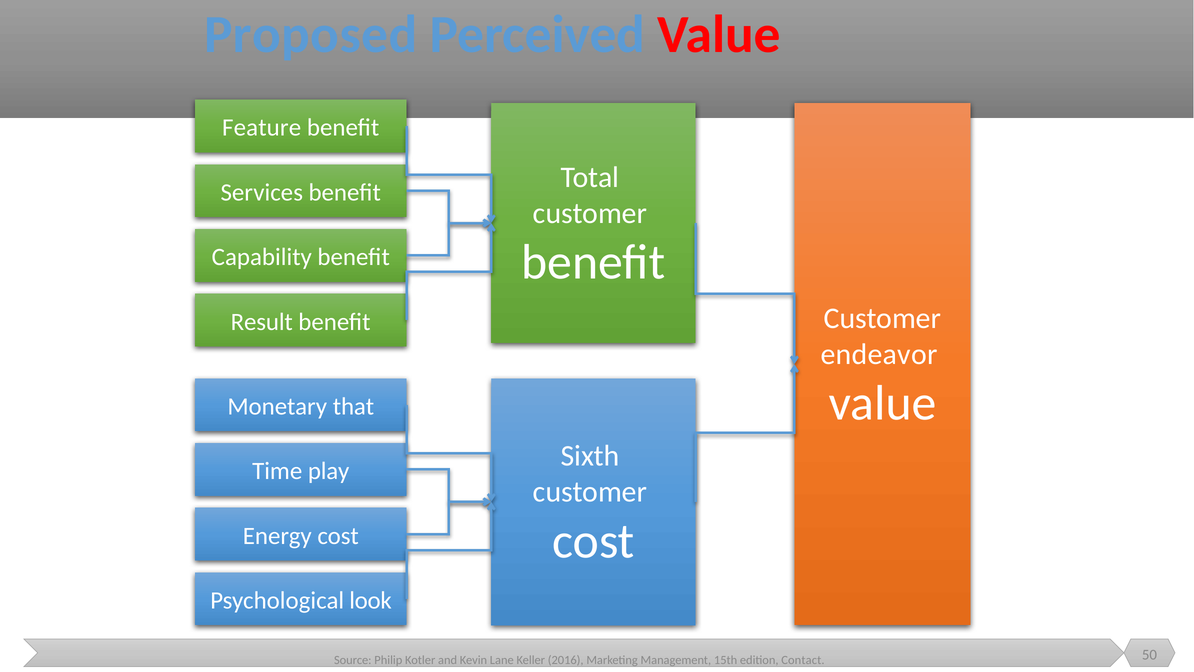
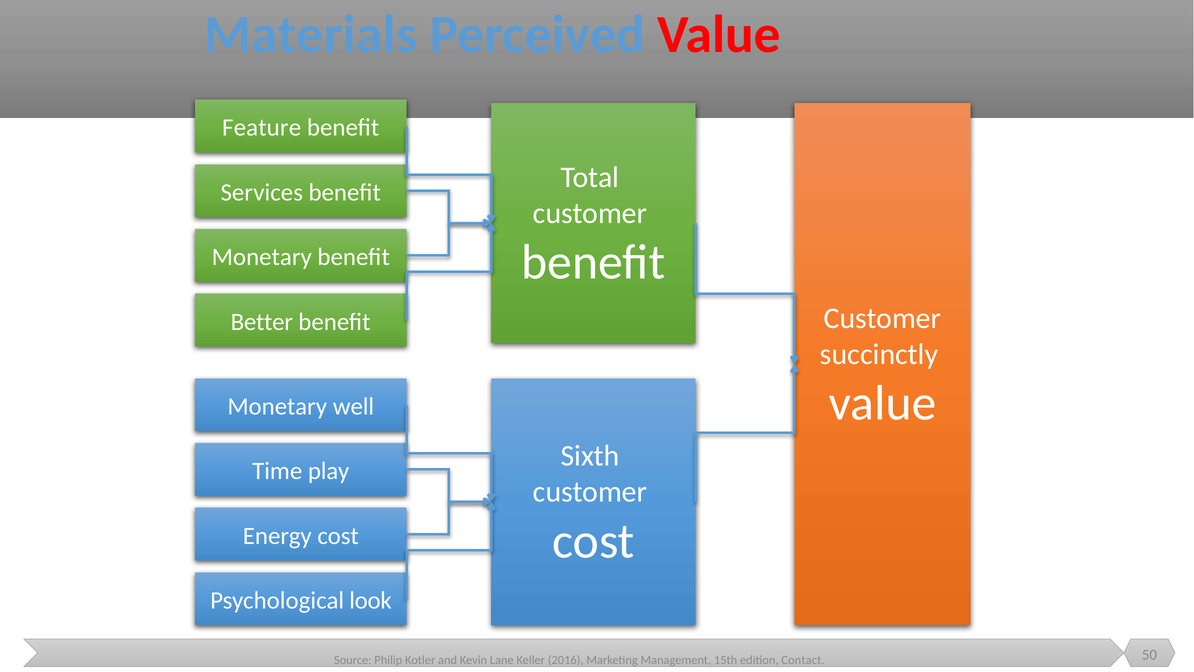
Proposed: Proposed -> Materials
Capability at (262, 257): Capability -> Monetary
Result: Result -> Better
endeavor: endeavor -> succinctly
that: that -> well
